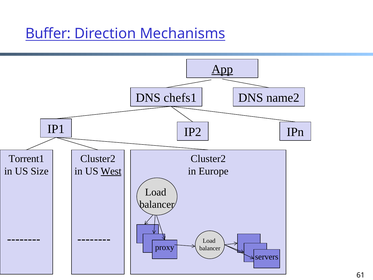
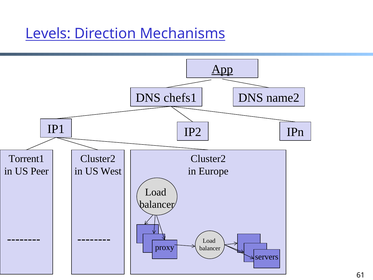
Buffer: Buffer -> Levels
Size: Size -> Peer
West underline: present -> none
